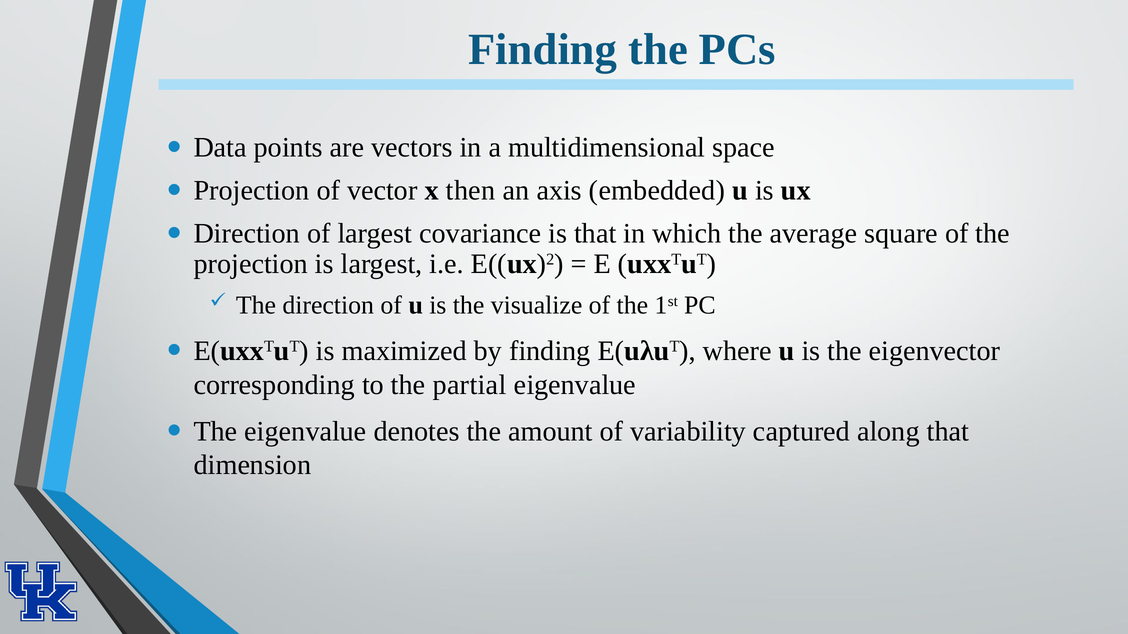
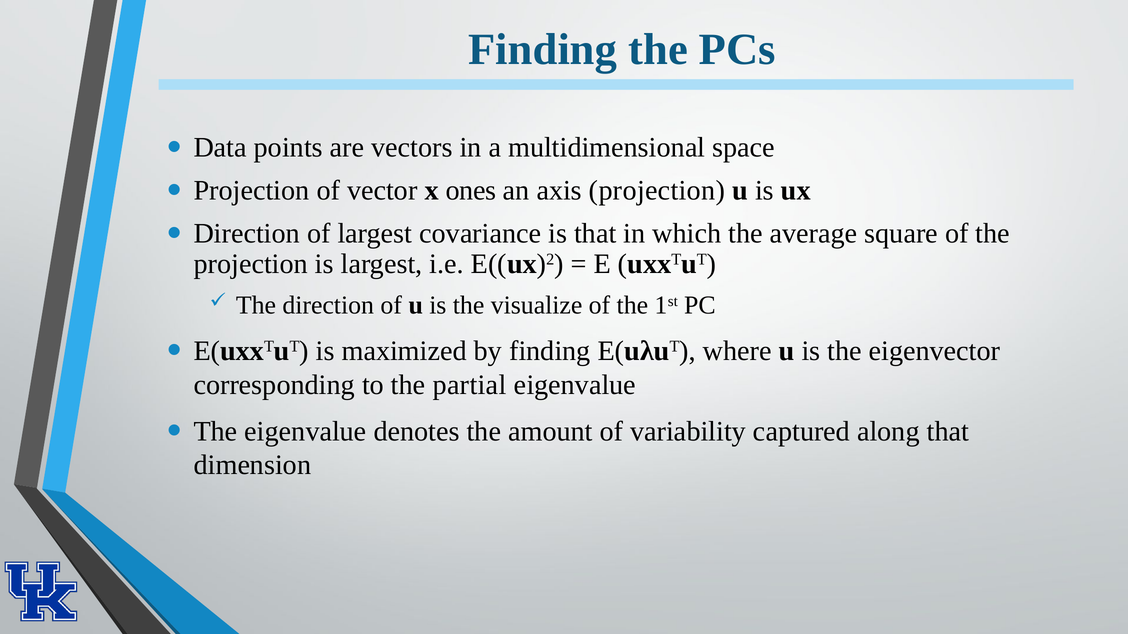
then: then -> ones
axis embedded: embedded -> projection
